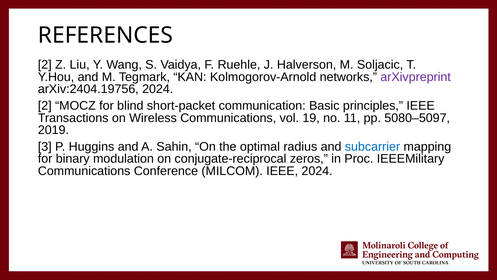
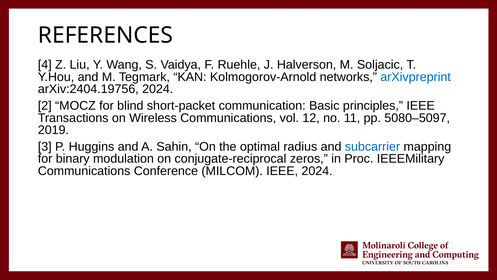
2 at (45, 65): 2 -> 4
arXivpreprint colour: purple -> blue
19: 19 -> 12
